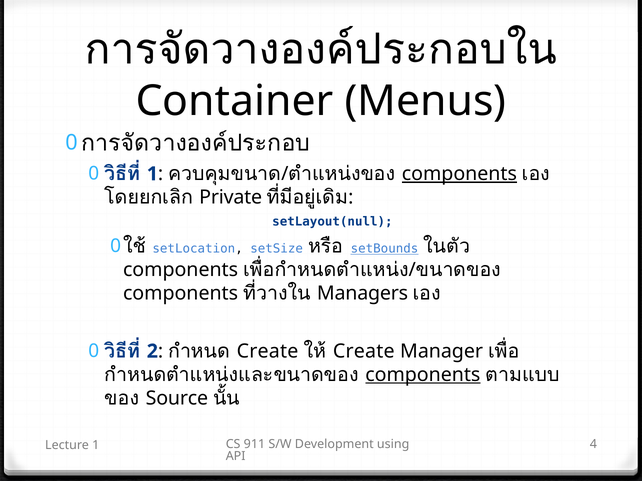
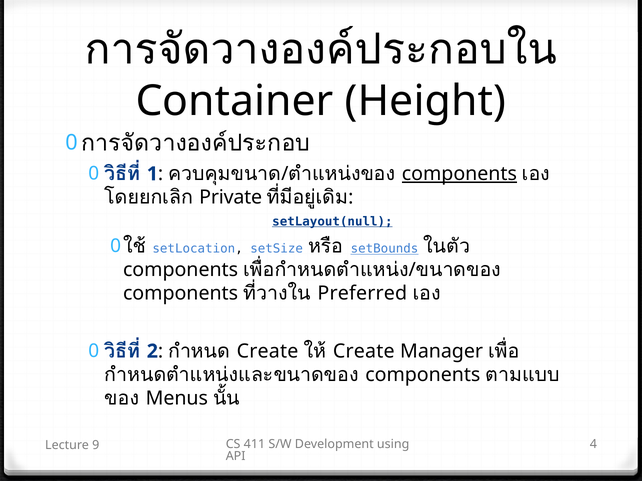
Menus: Menus -> Height
setLayout(null underline: none -> present
Managers: Managers -> Preferred
components at (423, 375) underline: present -> none
Source: Source -> Menus
911: 911 -> 411
Lecture 1: 1 -> 9
